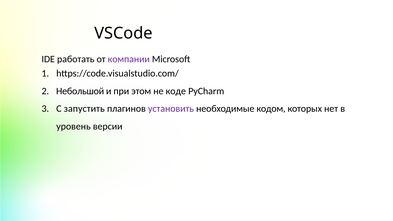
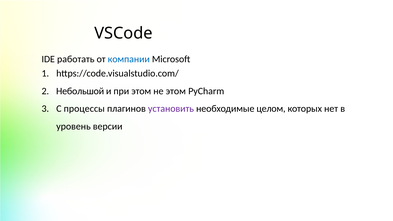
компании colour: purple -> blue
не коде: коде -> этом
запустить: запустить -> процессы
кодом: кодом -> целом
